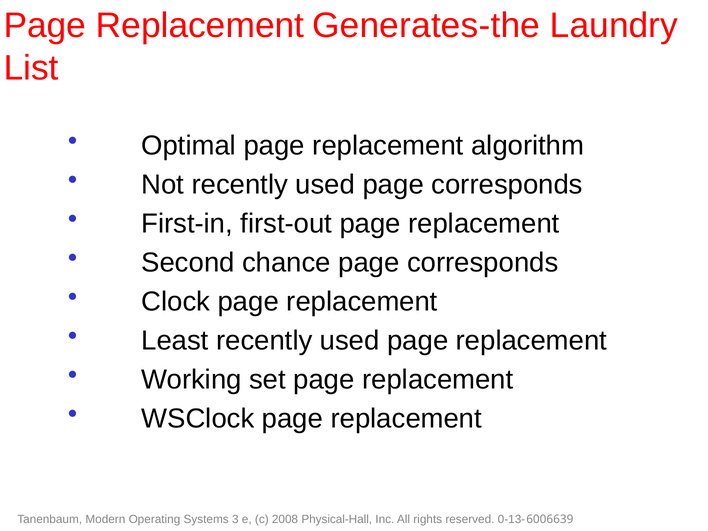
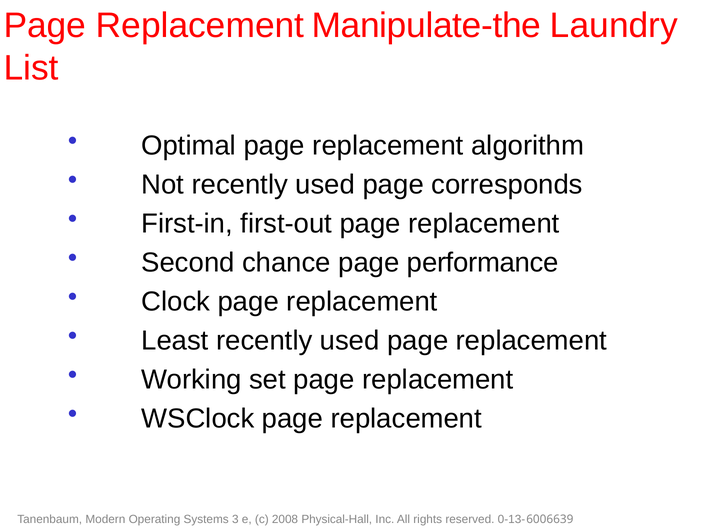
Generates-the: Generates-the -> Manipulate-the
chance page corresponds: corresponds -> performance
